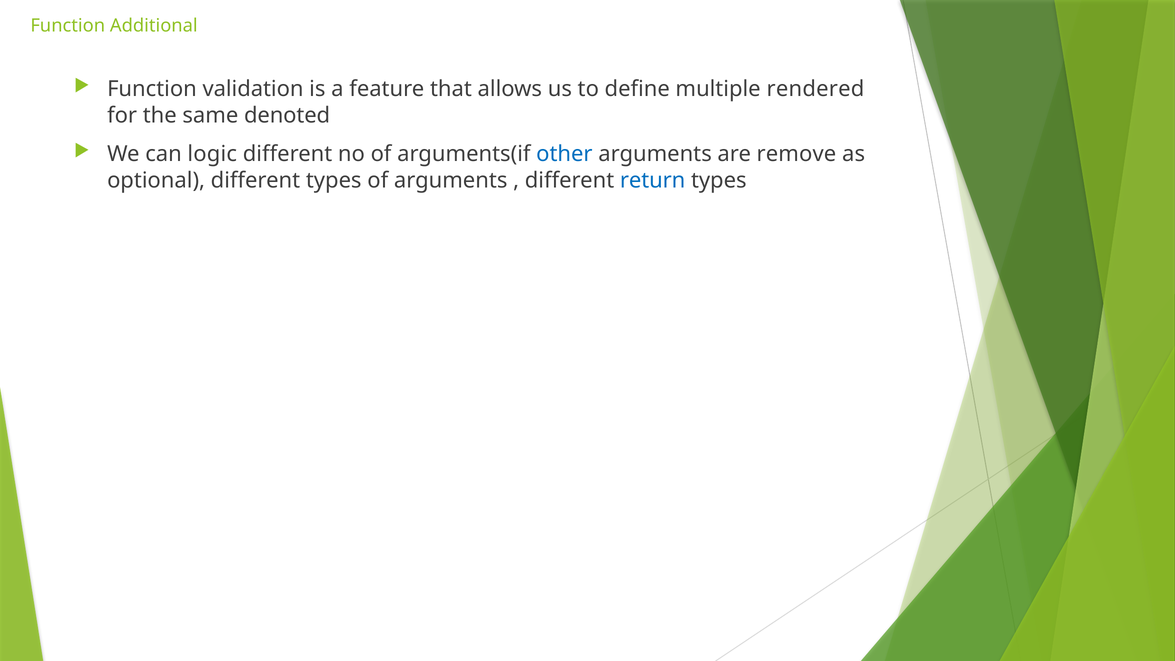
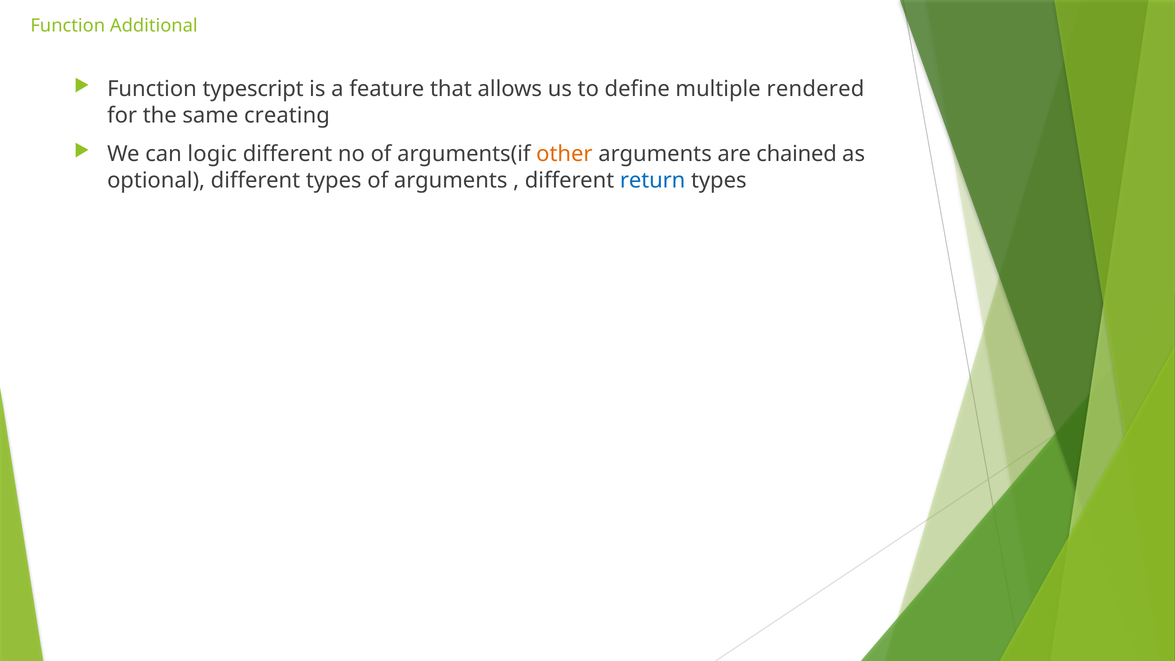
validation: validation -> typescript
denoted: denoted -> creating
other colour: blue -> orange
remove: remove -> chained
